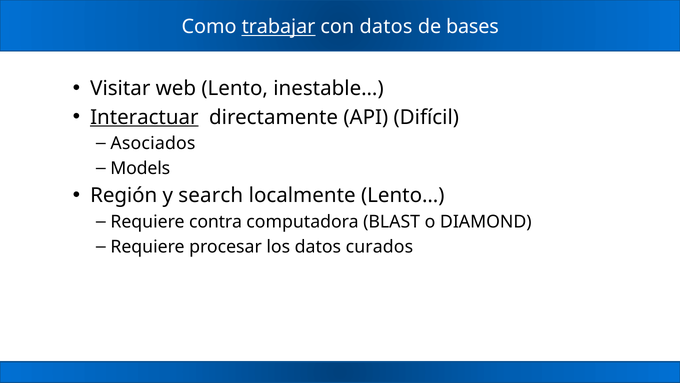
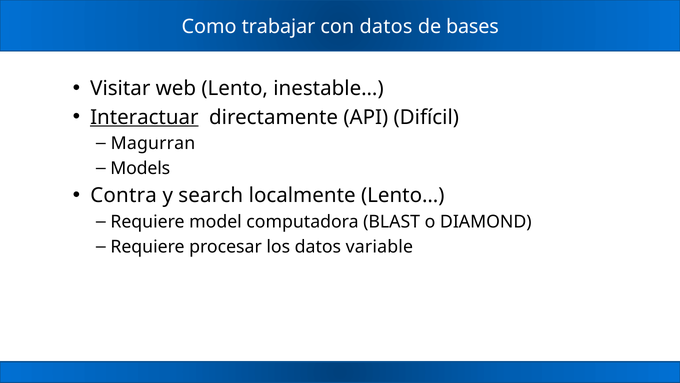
trabajar underline: present -> none
Asociados: Asociados -> Magurran
Región: Región -> Contra
contra: contra -> model
curados: curados -> variable
